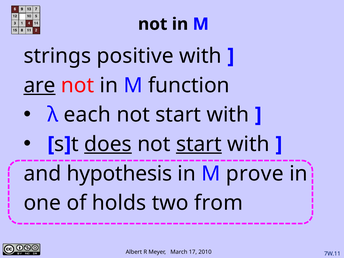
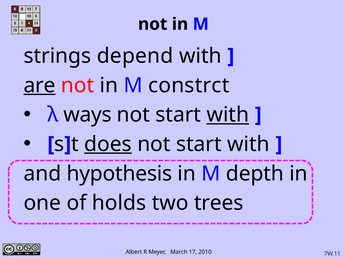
positive: positive -> depend
function: function -> constrct
each: each -> ways
with at (228, 115) underline: none -> present
start at (199, 144) underline: present -> none
prove: prove -> depth
from: from -> trees
